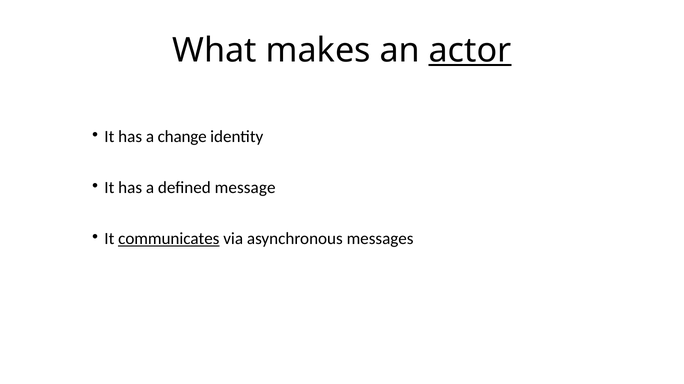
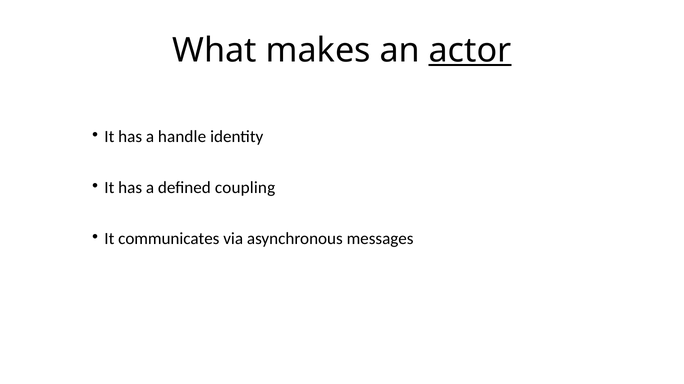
change: change -> handle
message: message -> coupling
communicates underline: present -> none
